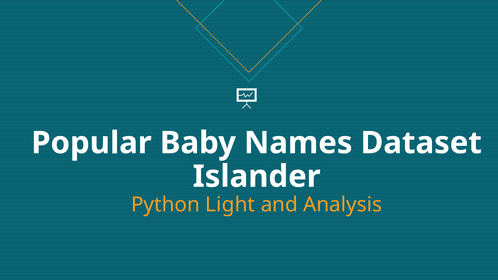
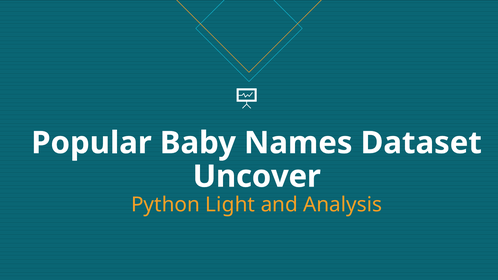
Islander: Islander -> Uncover
